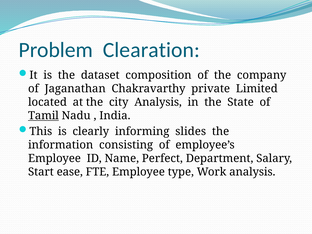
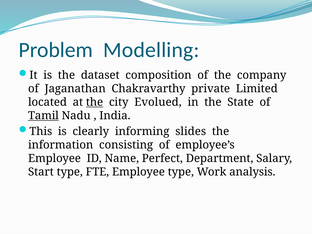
Clearation: Clearation -> Modelling
the at (95, 102) underline: none -> present
city Analysis: Analysis -> Evolued
Start ease: ease -> type
